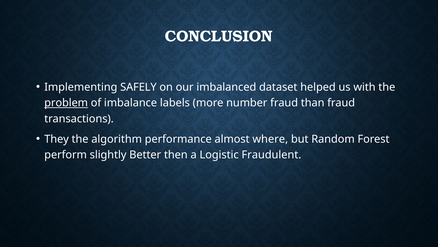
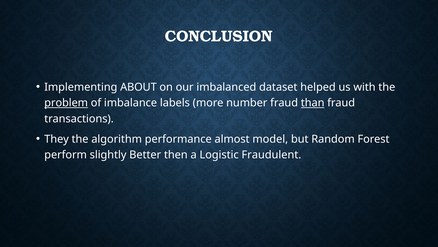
SAFELY: SAFELY -> ABOUT
than underline: none -> present
where: where -> model
